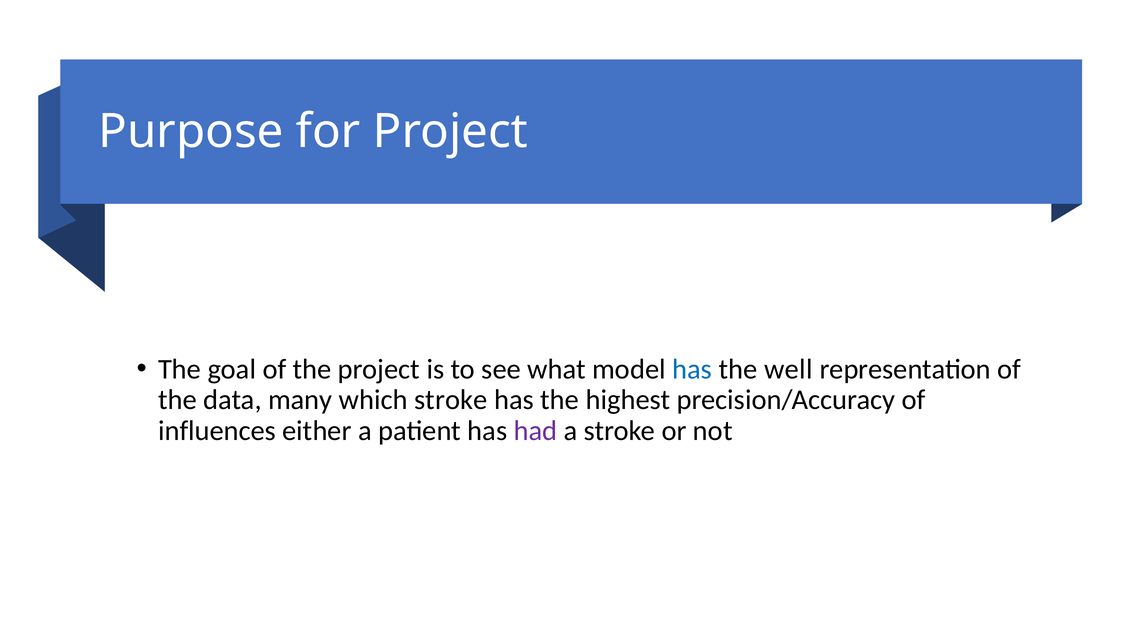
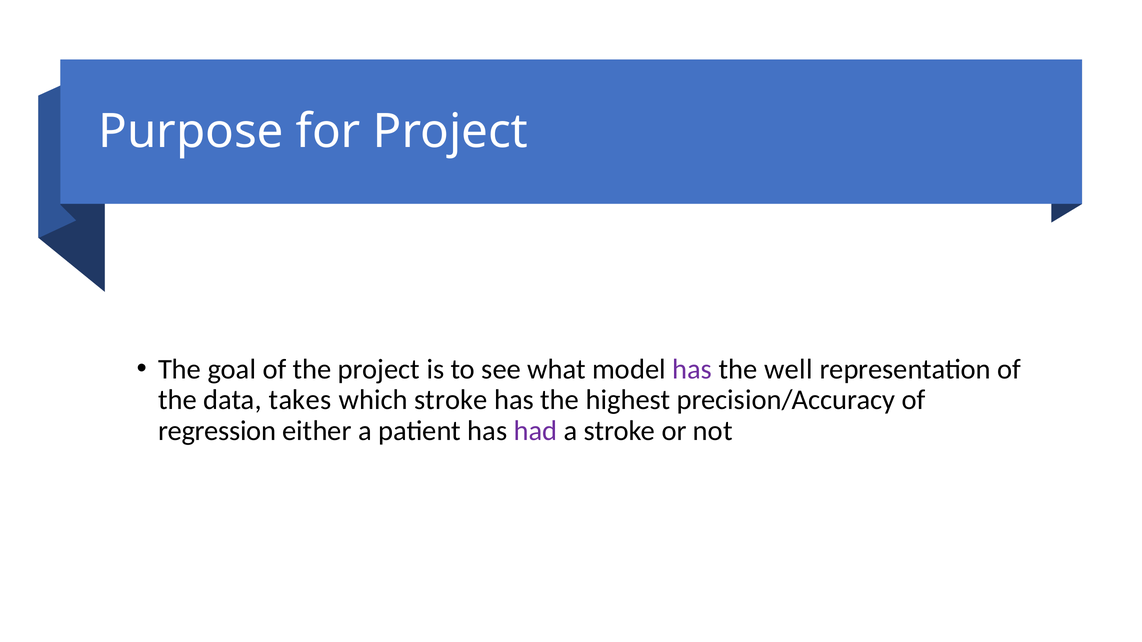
has at (692, 369) colour: blue -> purple
many: many -> takes
influences: influences -> regression
